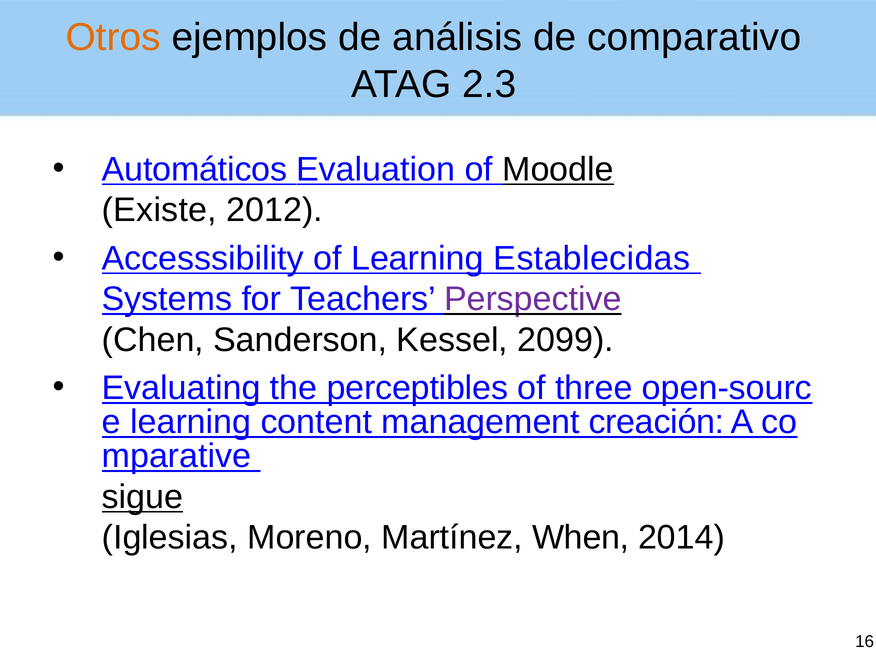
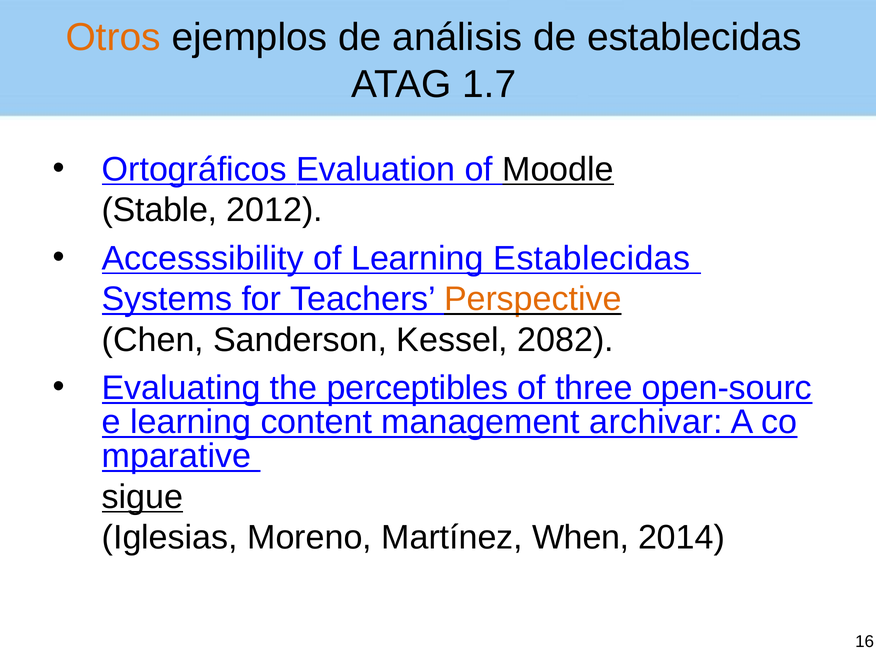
de comparativo: comparativo -> establecidas
2.3: 2.3 -> 1.7
Automáticos: Automáticos -> Ortográficos
Existe: Existe -> Stable
Perspective colour: purple -> orange
2099: 2099 -> 2082
creación: creación -> archivar
